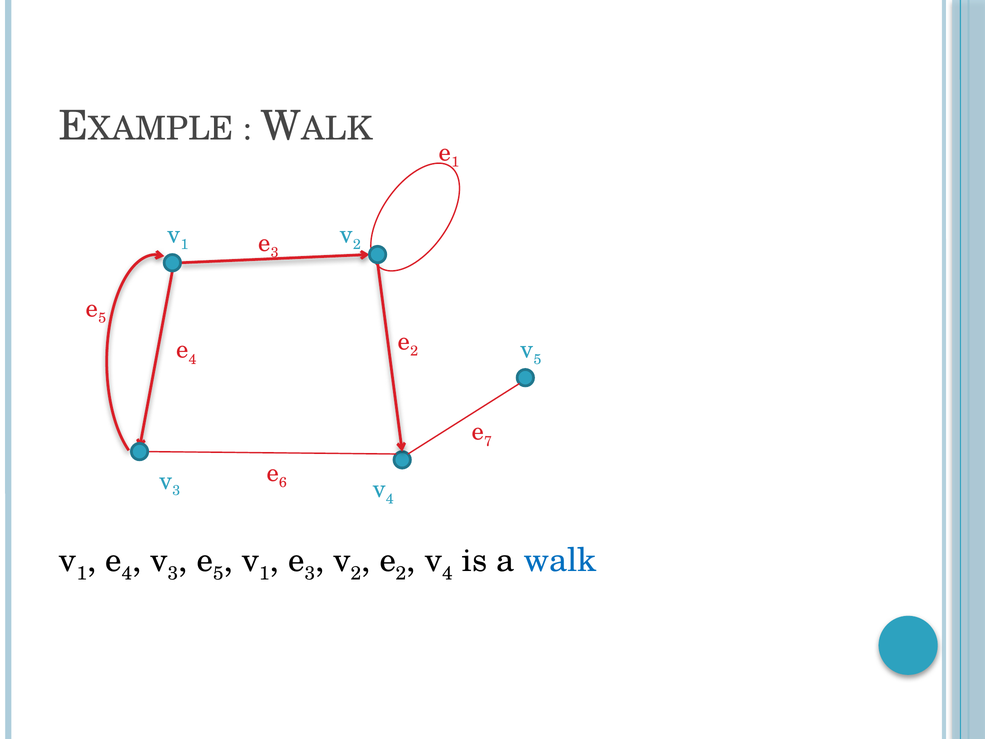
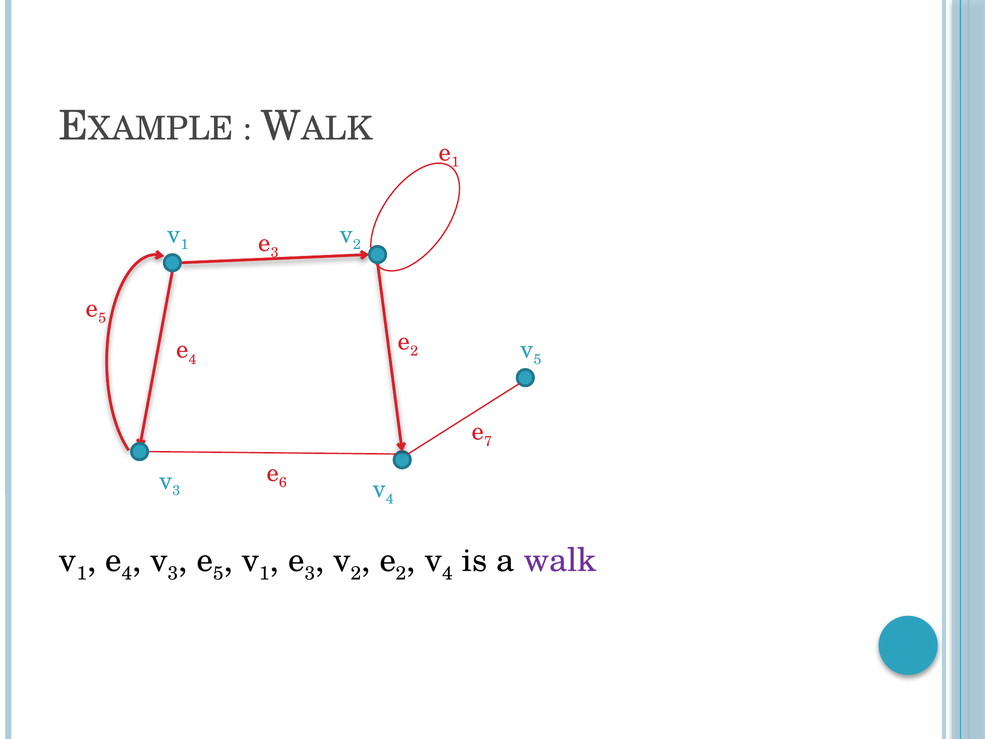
walk colour: blue -> purple
